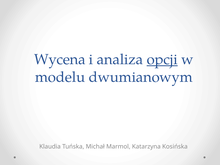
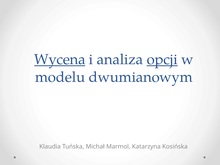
Wycena underline: none -> present
